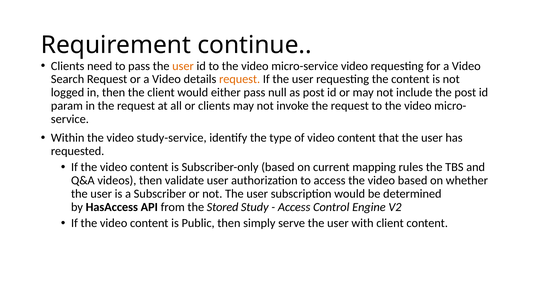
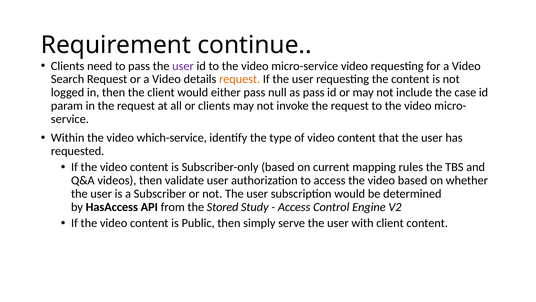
user at (183, 66) colour: orange -> purple
as post: post -> pass
the post: post -> case
study-service: study-service -> which-service
